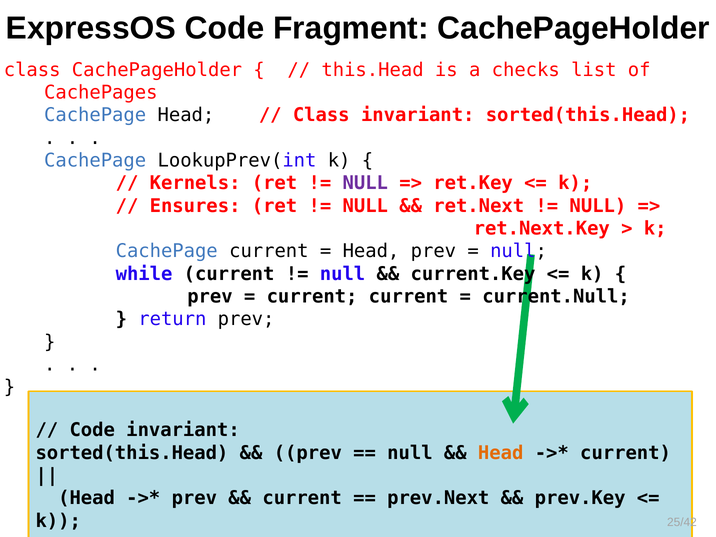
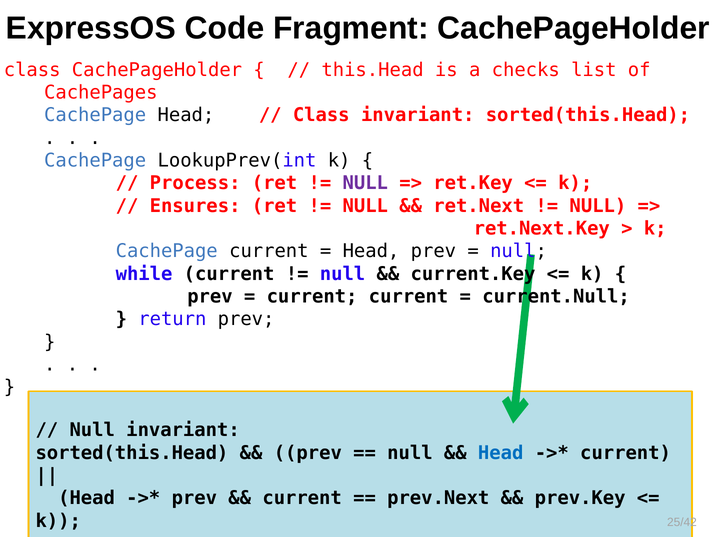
Kernels: Kernels -> Process
Code at (92, 430): Code -> Null
Head at (501, 453) colour: orange -> blue
